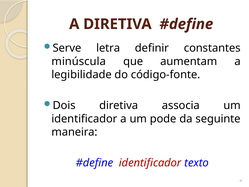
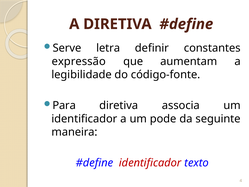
minúscula: minúscula -> expressão
Dois: Dois -> Para
